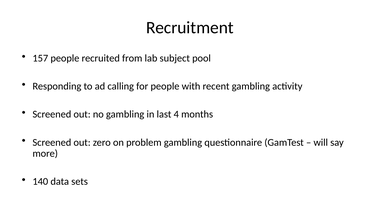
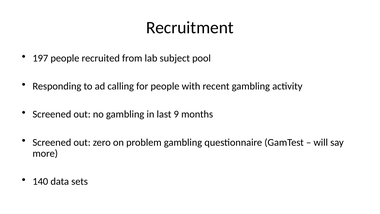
157: 157 -> 197
4: 4 -> 9
